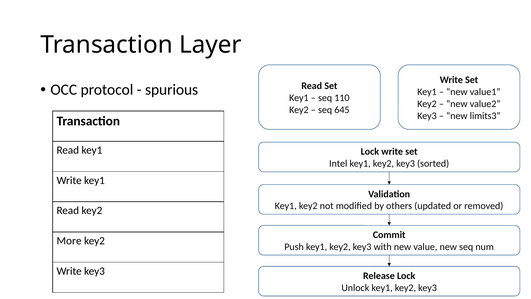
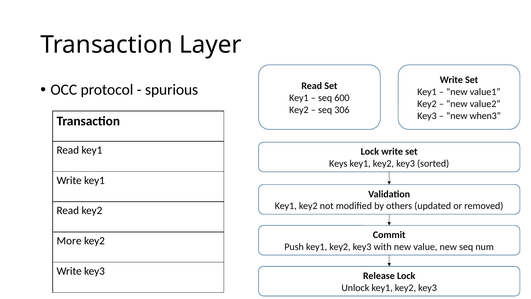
110: 110 -> 600
645: 645 -> 306
limits3: limits3 -> when3
Intel: Intel -> Keys
